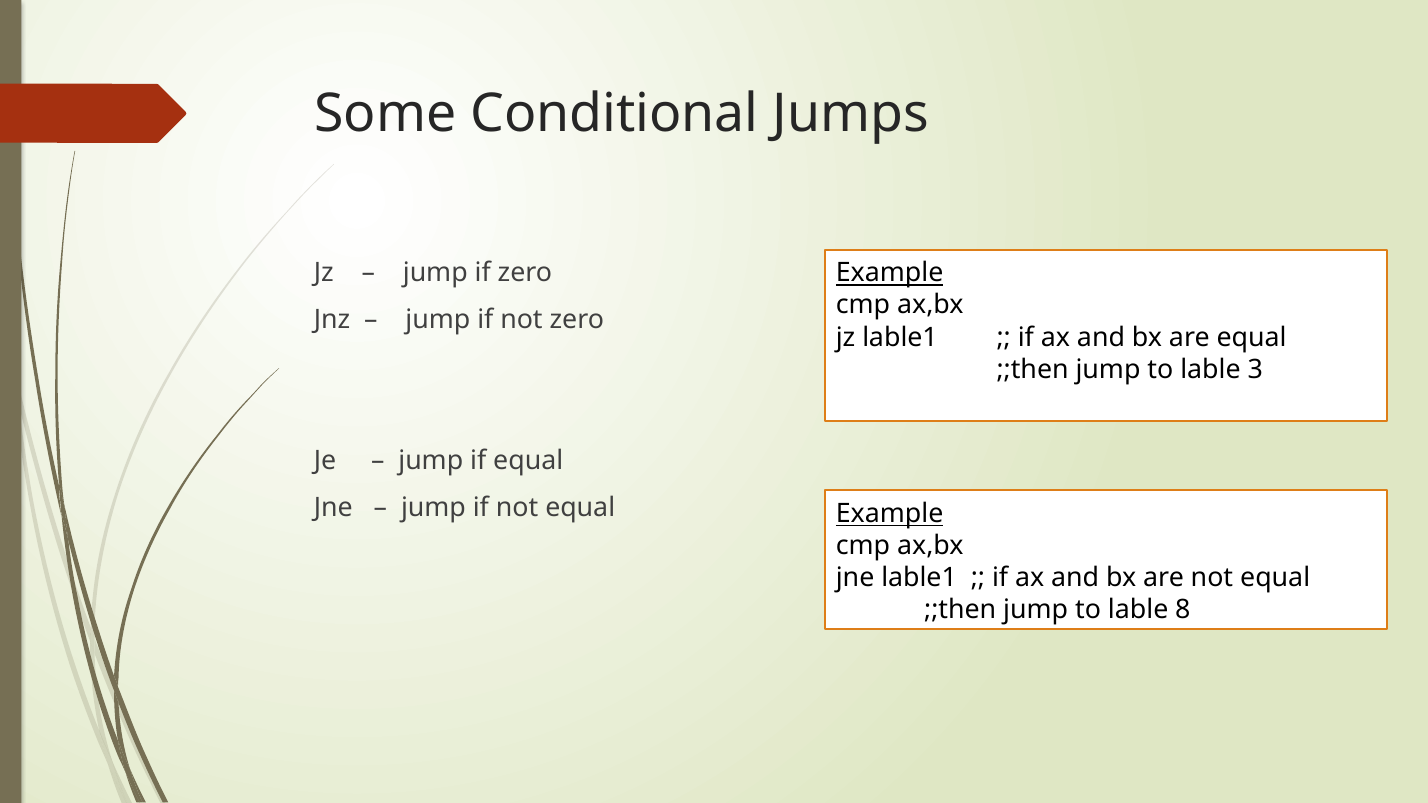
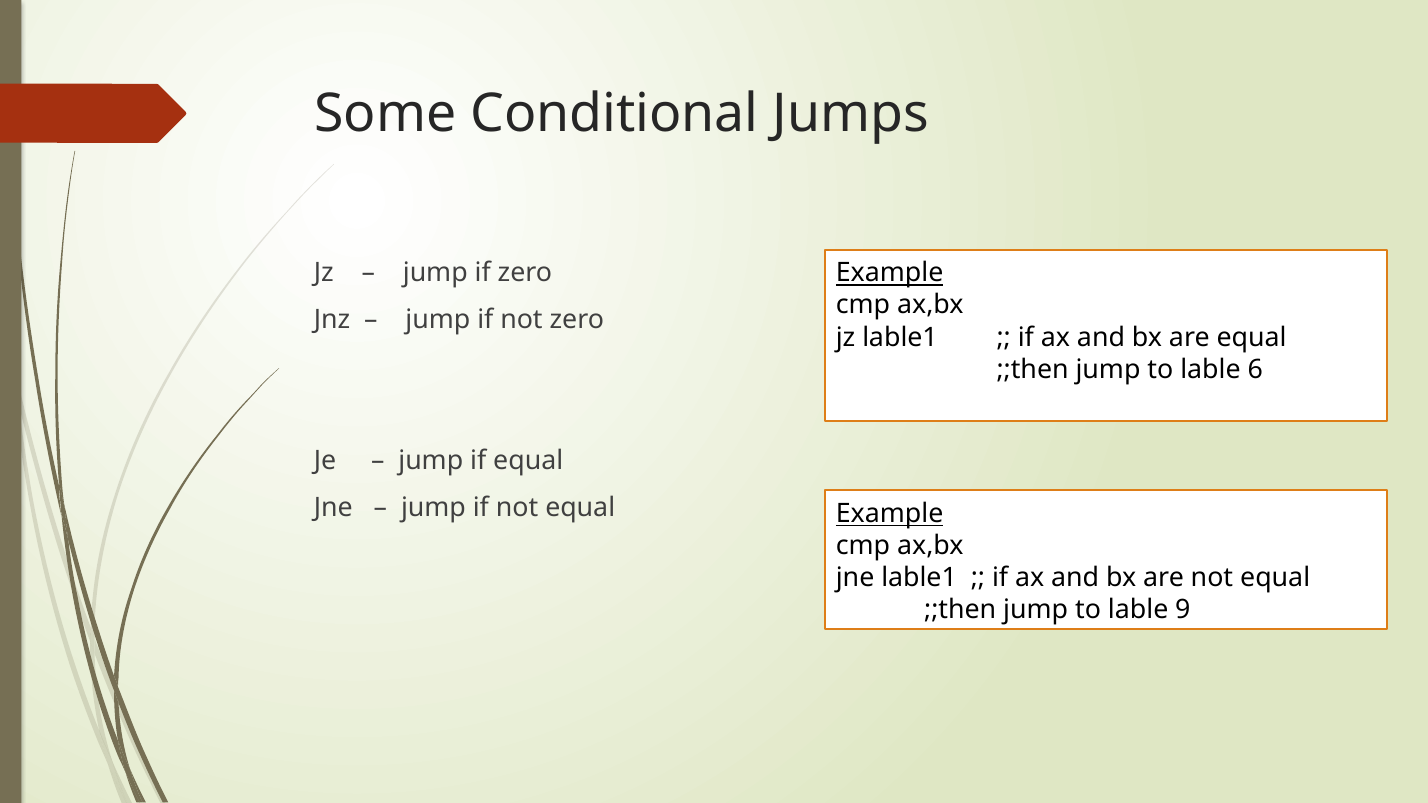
3: 3 -> 6
8: 8 -> 9
